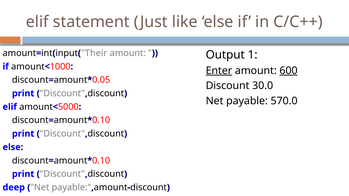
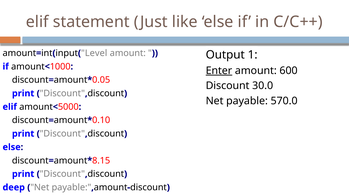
Their: Their -> Level
600 underline: present -> none
0.10 at (101, 161): 0.10 -> 8.15
